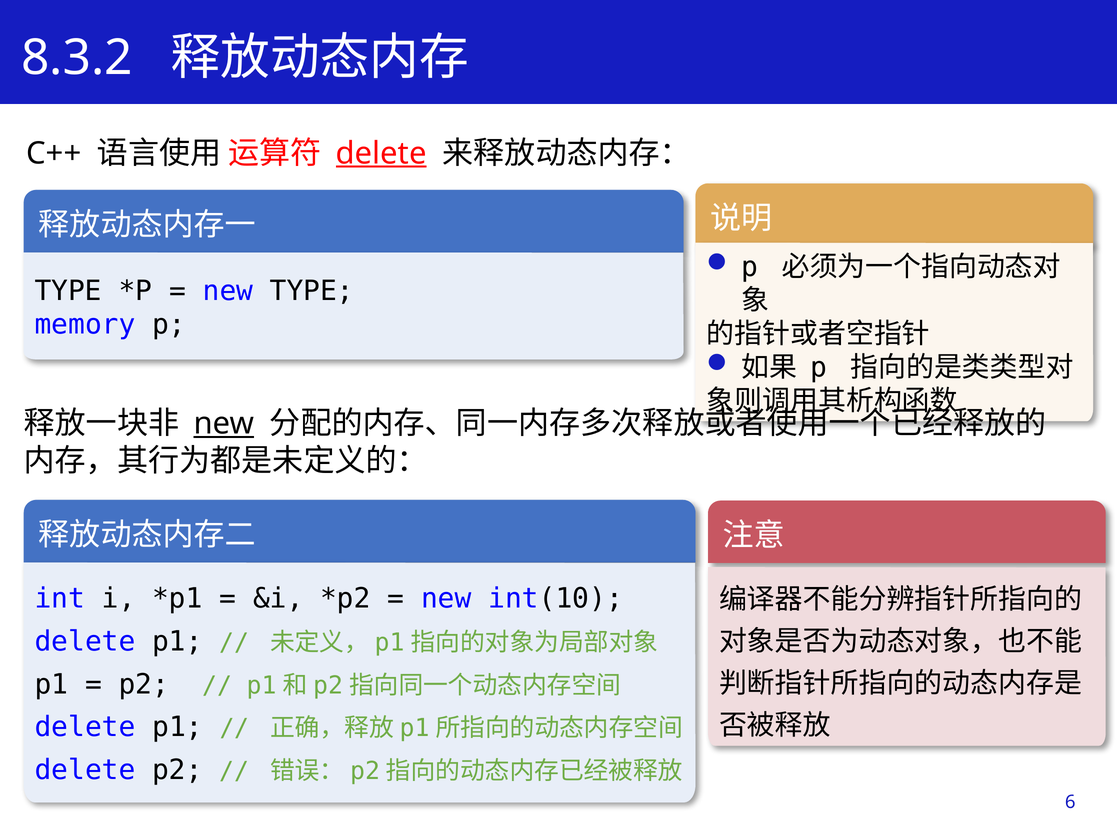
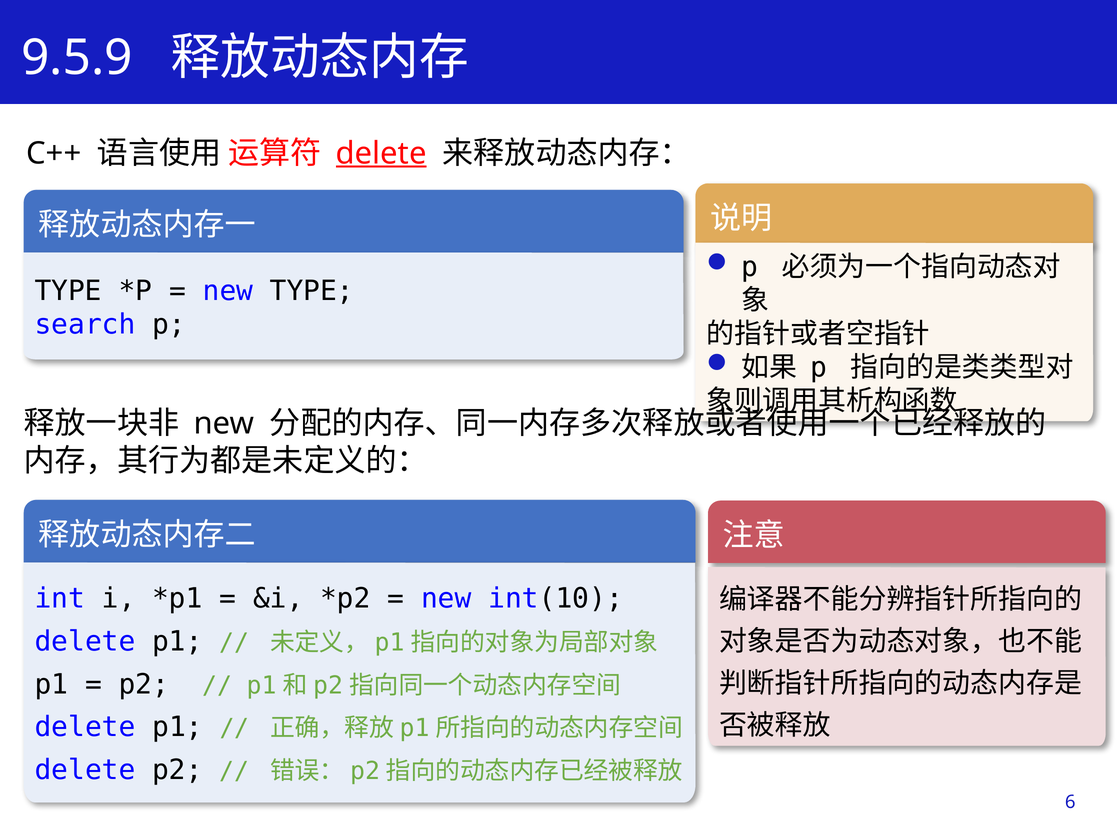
8.3.2: 8.3.2 -> 9.5.9
memory: memory -> search
new at (224, 423) underline: present -> none
